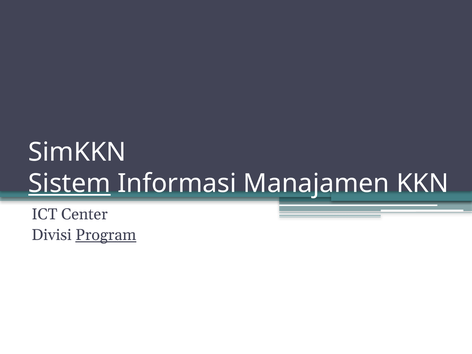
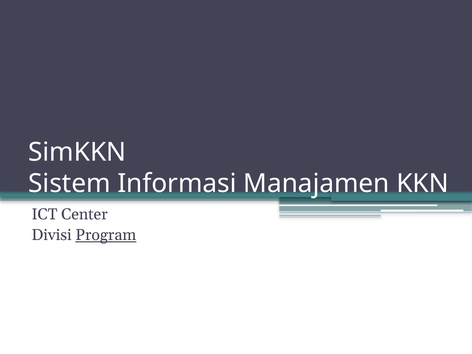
Sistem underline: present -> none
